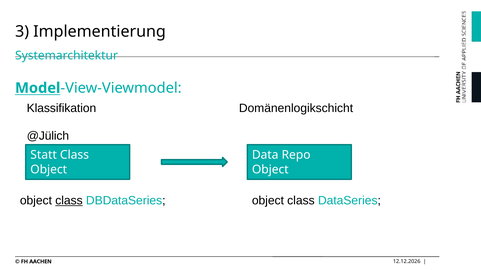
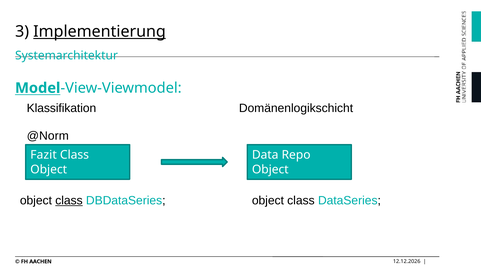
Implementierung underline: none -> present
@Jülich: @Jülich -> @Norm
Statt: Statt -> Fazit
